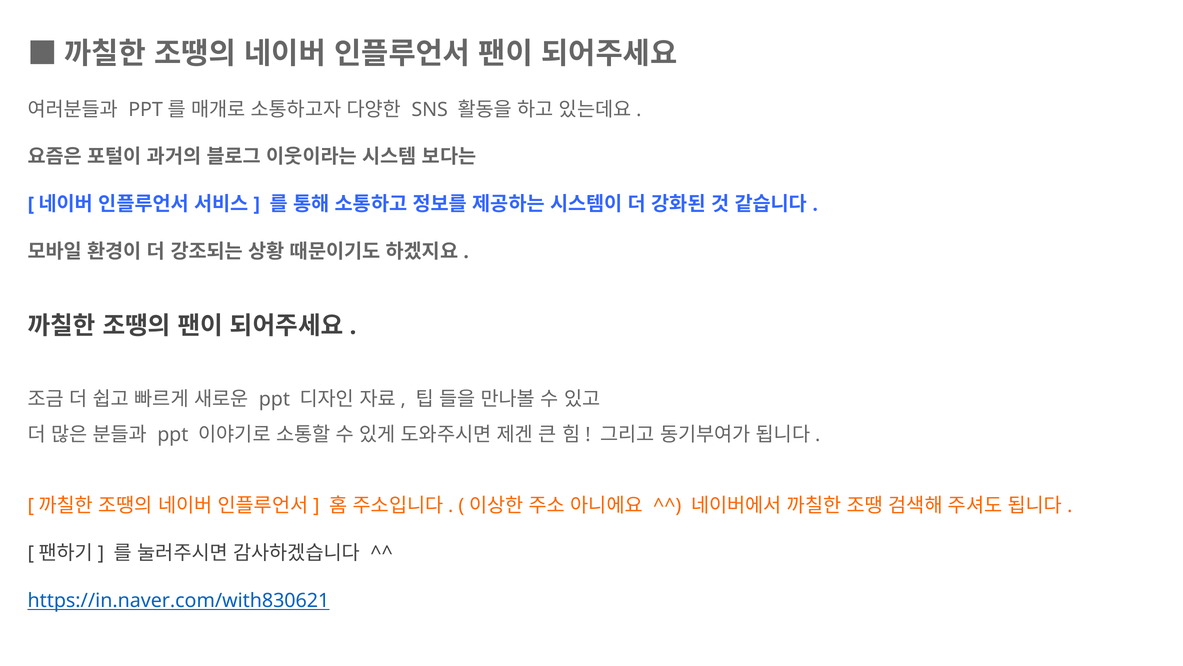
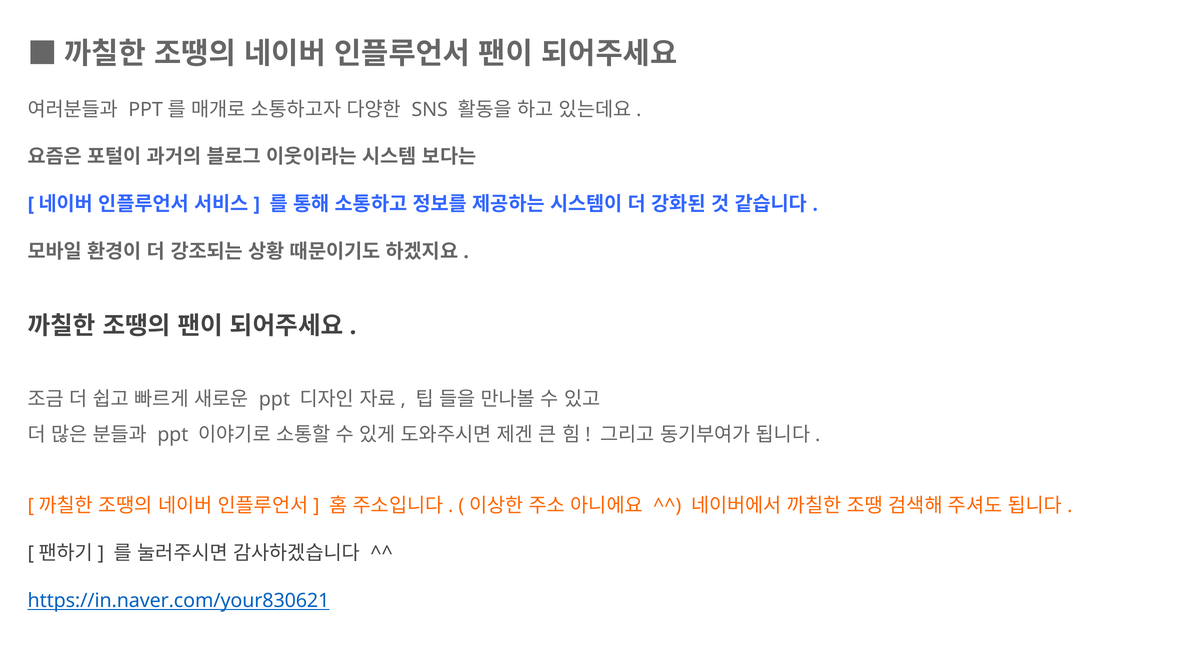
https://in.naver.com/with830621: https://in.naver.com/with830621 -> https://in.naver.com/your830621
